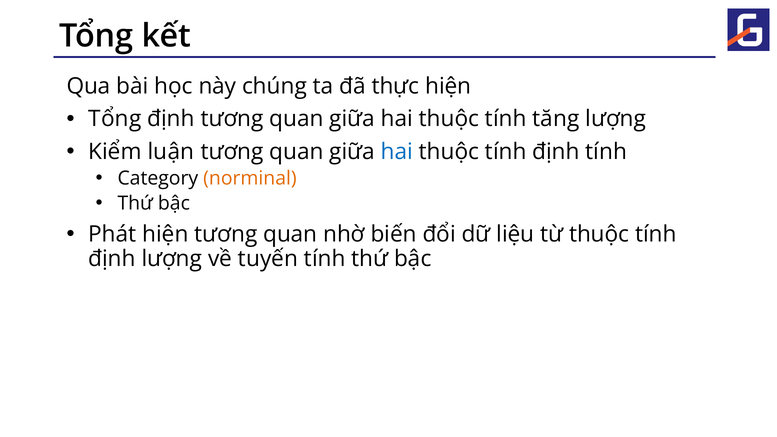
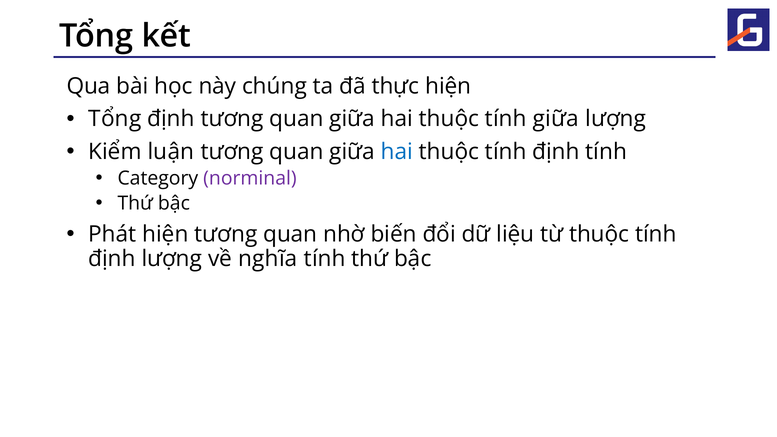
tính tăng: tăng -> giữa
norminal colour: orange -> purple
tuyến: tuyến -> nghĩa
